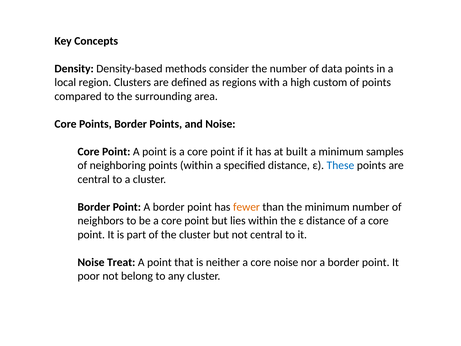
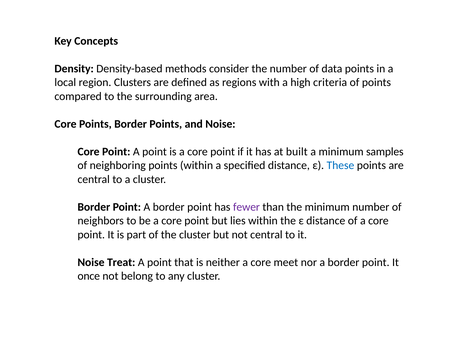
custom: custom -> criteria
fewer colour: orange -> purple
core noise: noise -> meet
poor: poor -> once
